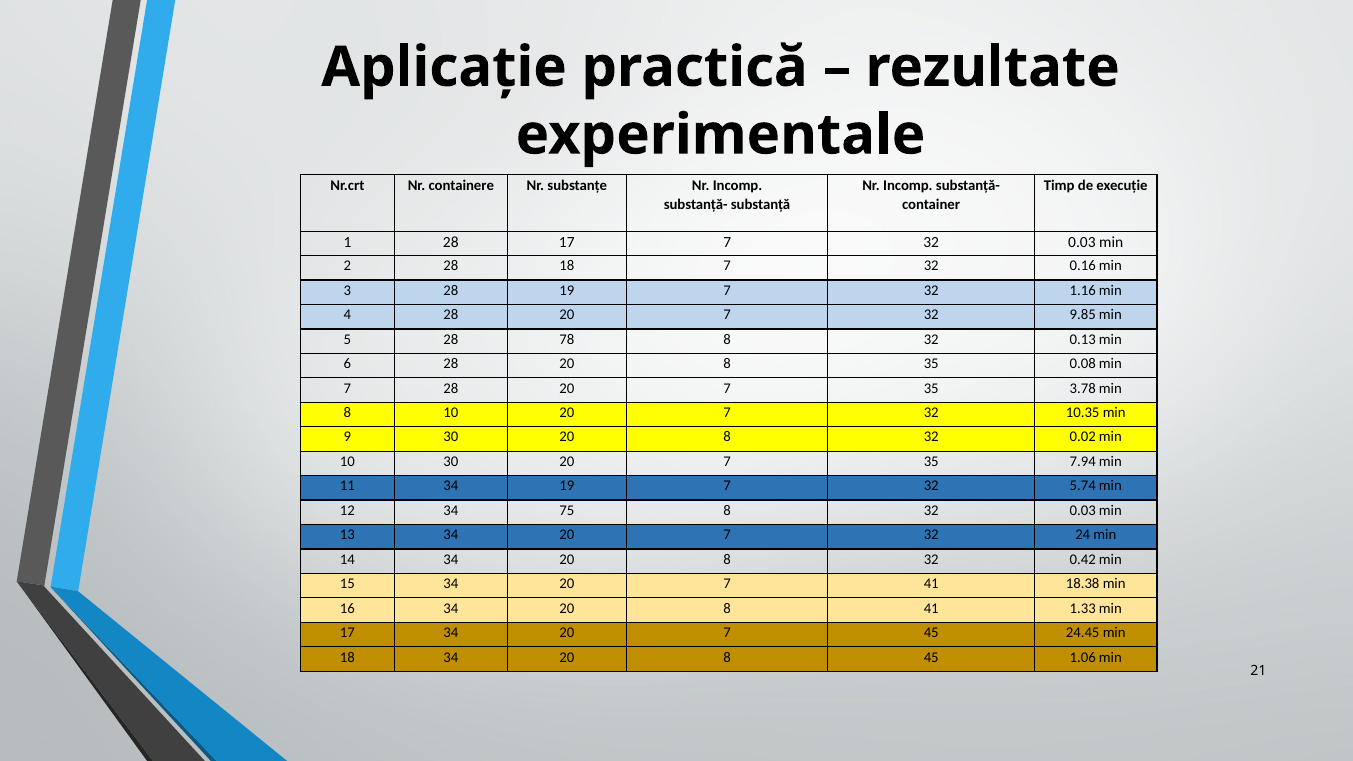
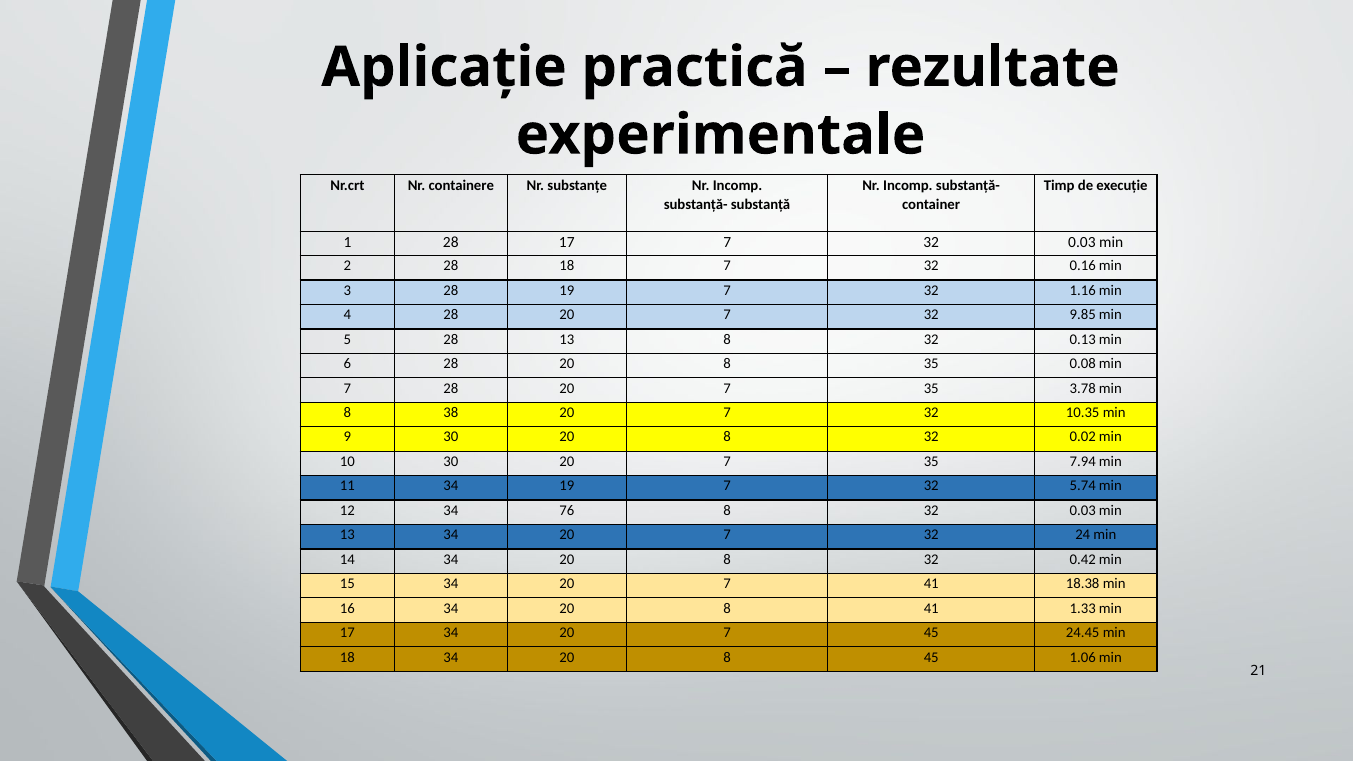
28 78: 78 -> 13
8 10: 10 -> 38
75: 75 -> 76
